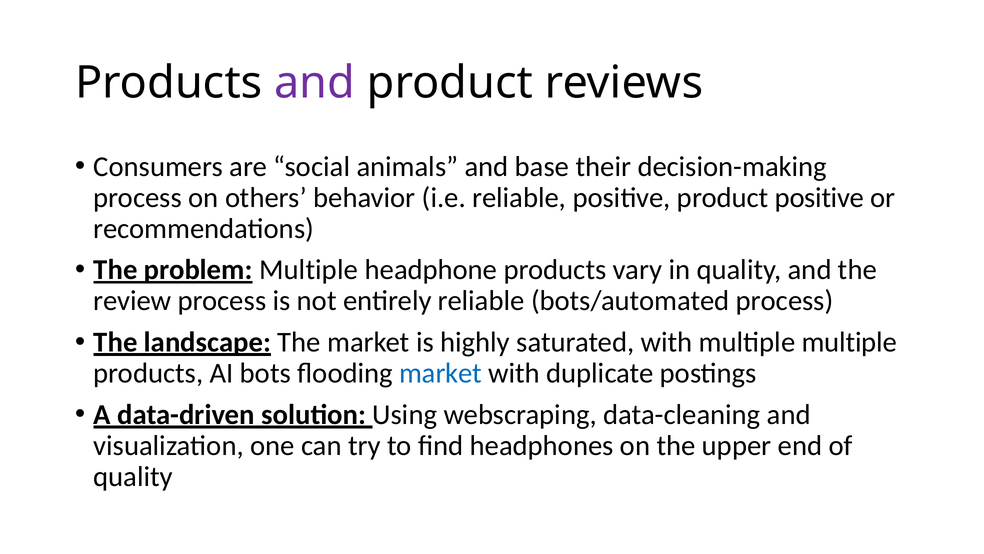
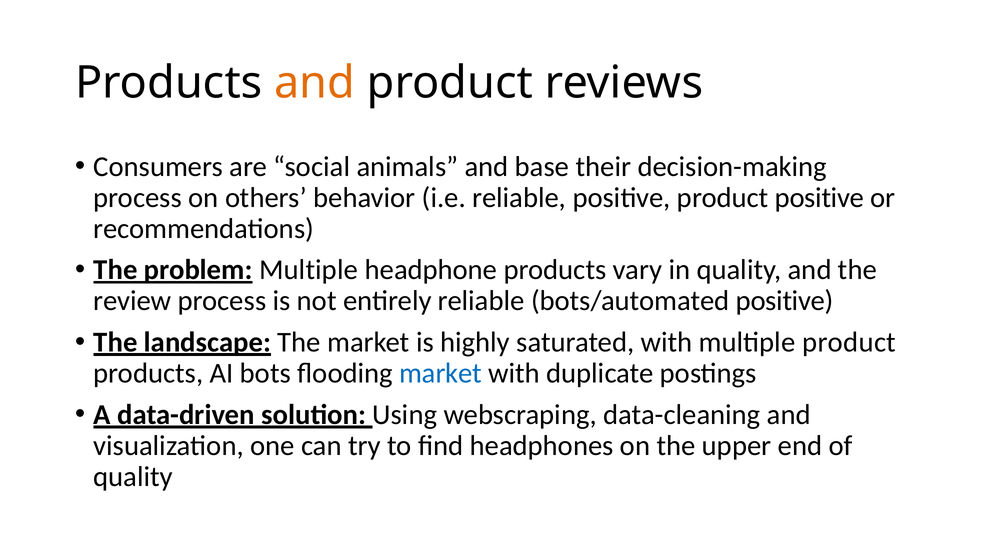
and at (315, 83) colour: purple -> orange
bots/automated process: process -> positive
multiple multiple: multiple -> product
